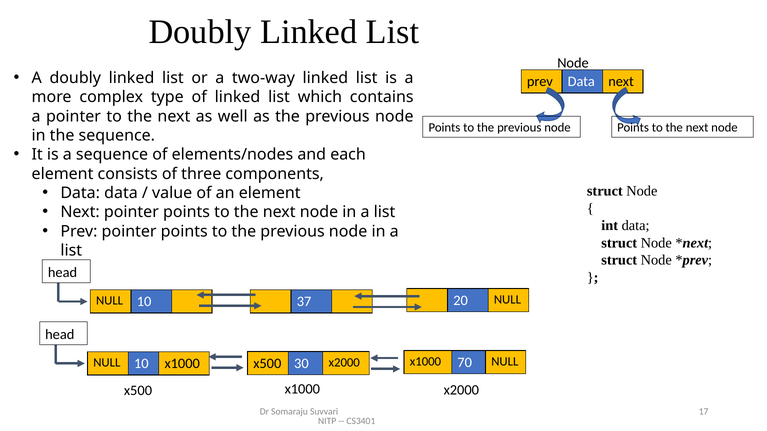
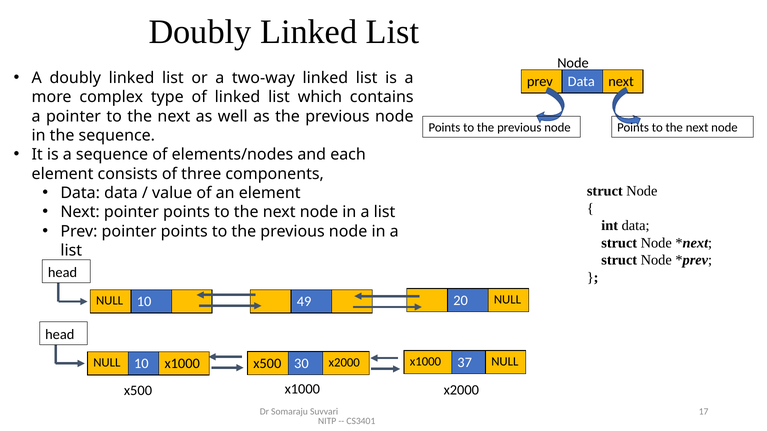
37: 37 -> 49
70: 70 -> 37
